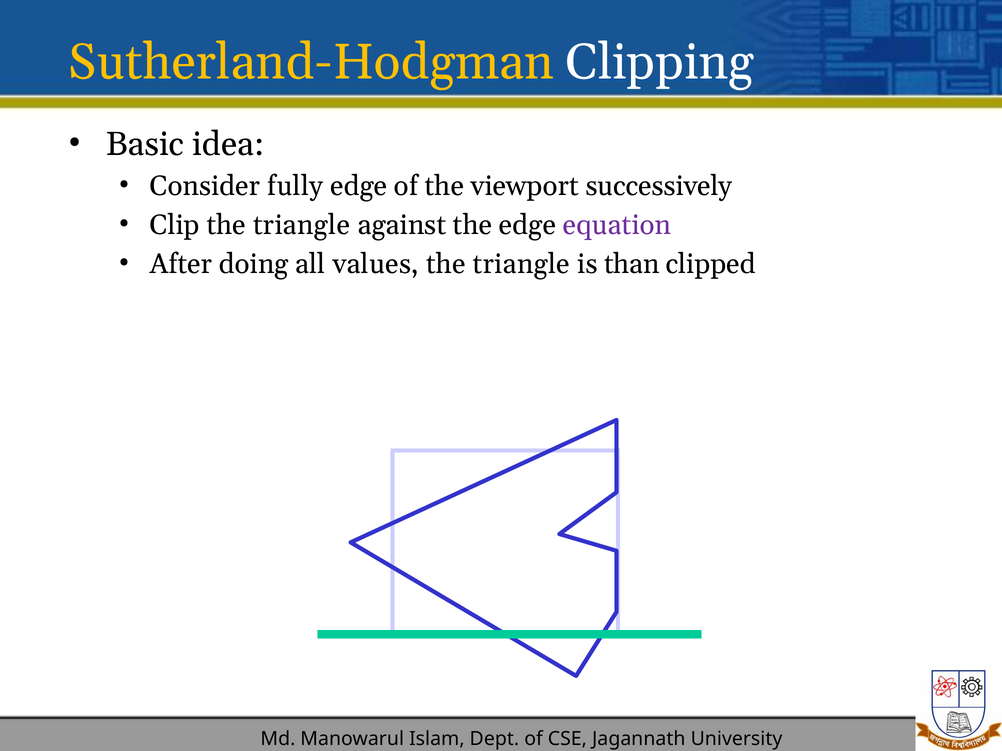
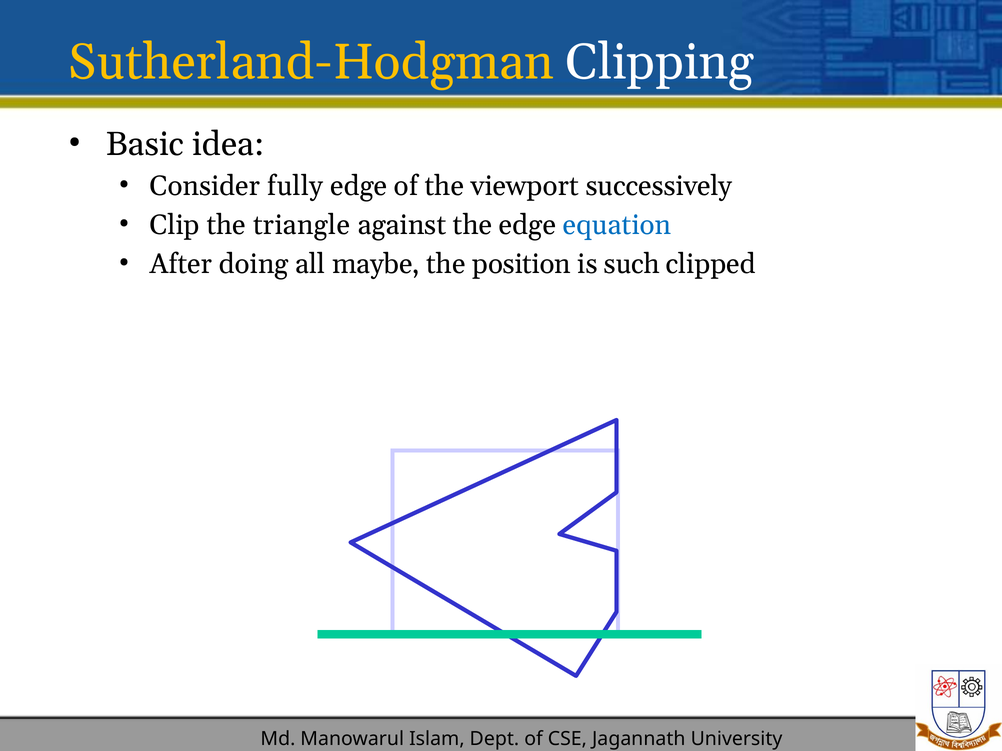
equation colour: purple -> blue
values: values -> maybe
triangle at (521, 264): triangle -> position
than: than -> such
